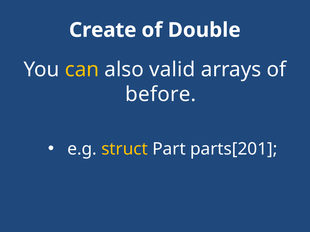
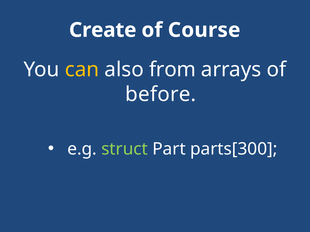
Double: Double -> Course
valid: valid -> from
struct colour: yellow -> light green
parts[201: parts[201 -> parts[300
